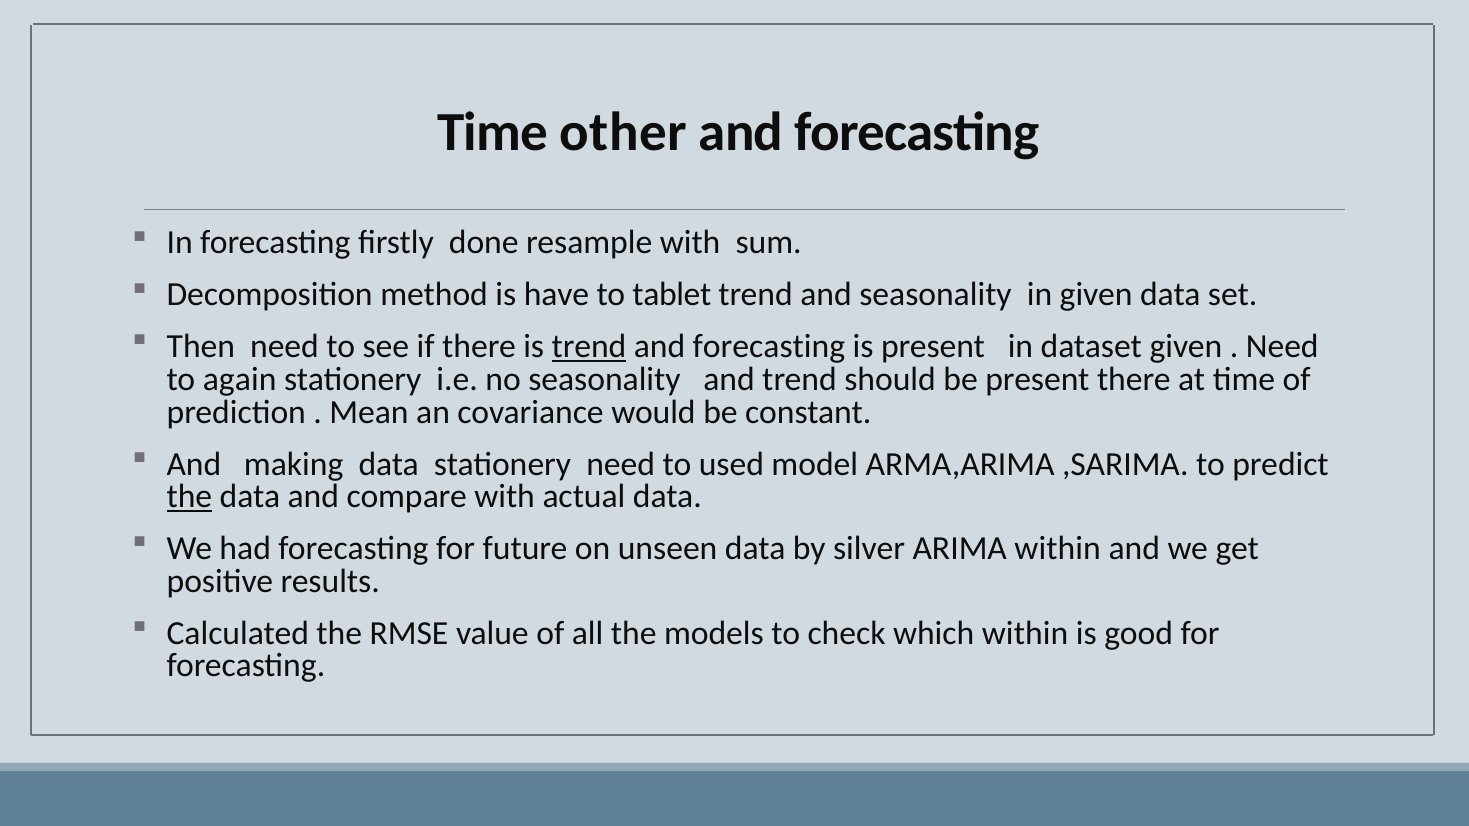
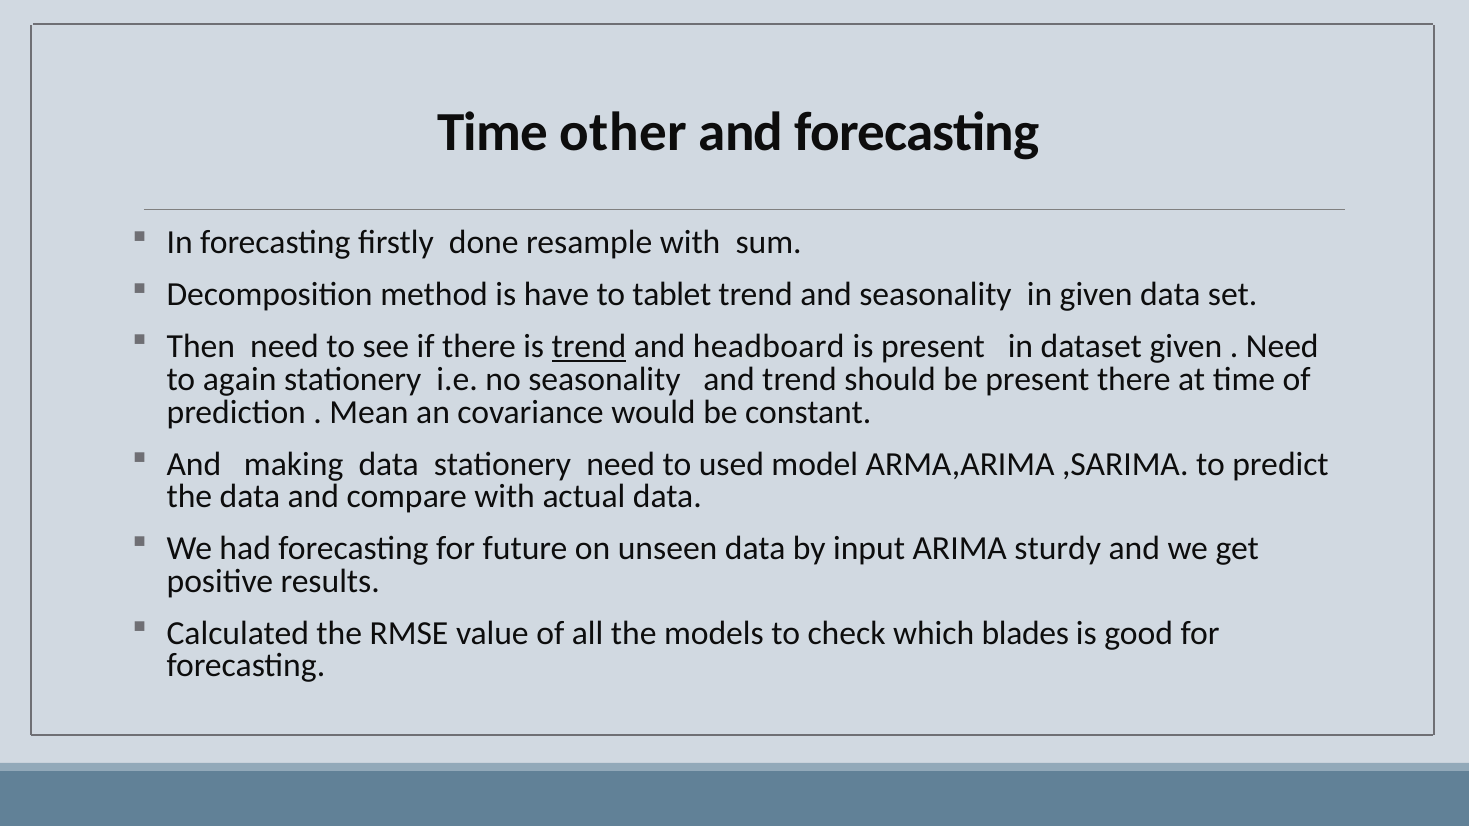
forecasting at (769, 347): forecasting -> headboard
the at (189, 497) underline: present -> none
silver: silver -> input
ARIMA within: within -> sturdy
which within: within -> blades
